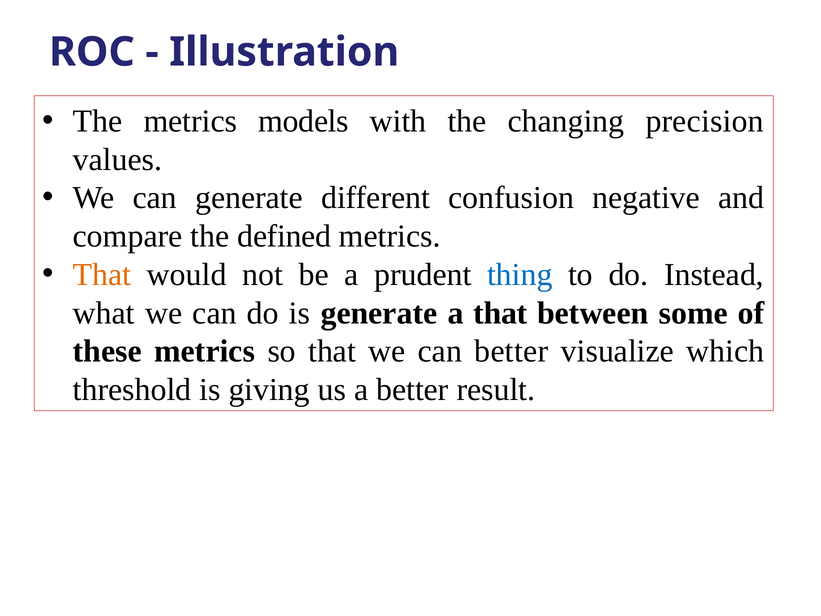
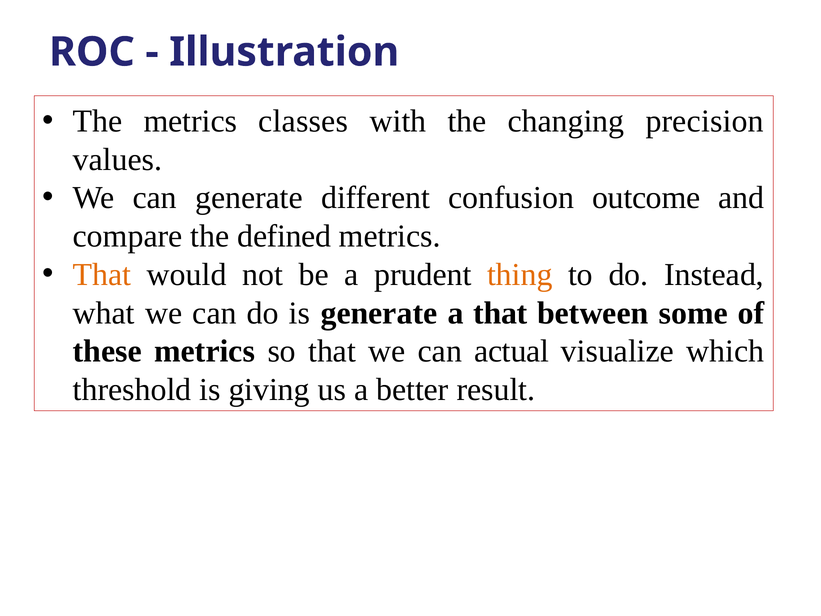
models: models -> classes
negative: negative -> outcome
thing colour: blue -> orange
can better: better -> actual
